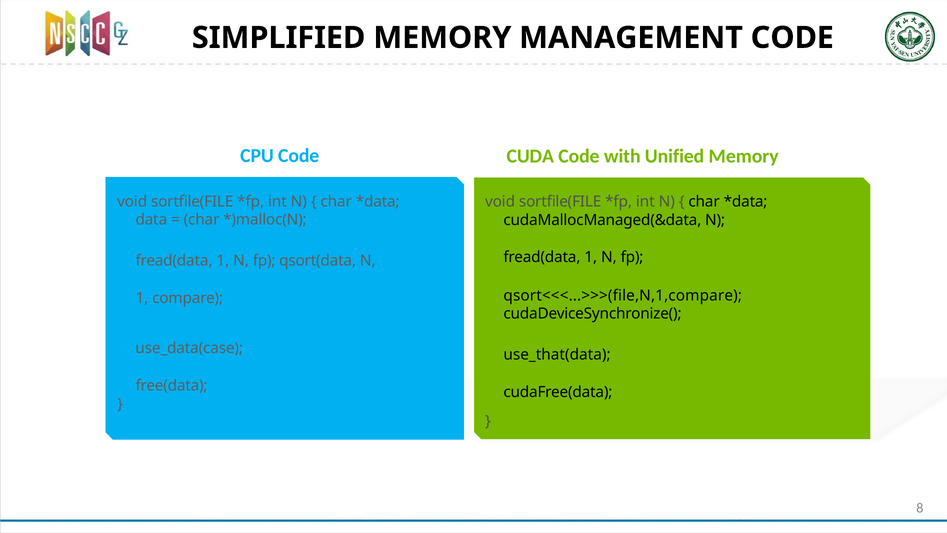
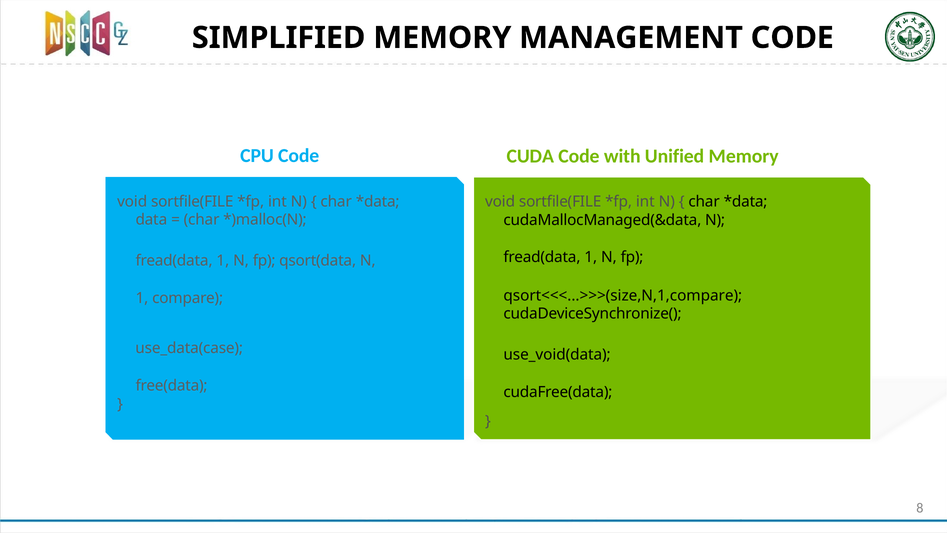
qsort<<<...>>>(file,N,1,compare: qsort<<<...>>>(file,N,1,compare -> qsort<<<...>>>(size,N,1,compare
use_that(data: use_that(data -> use_void(data
